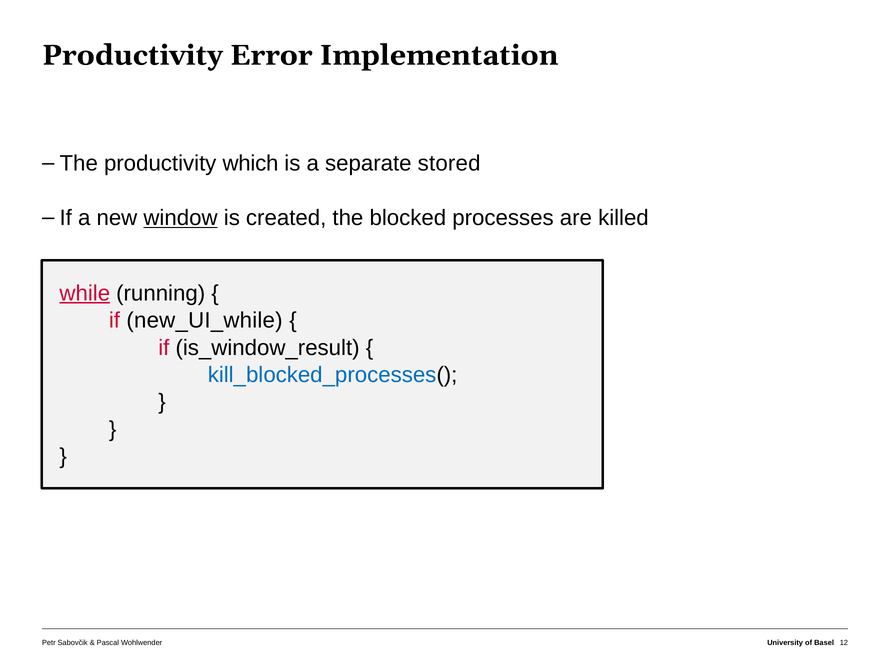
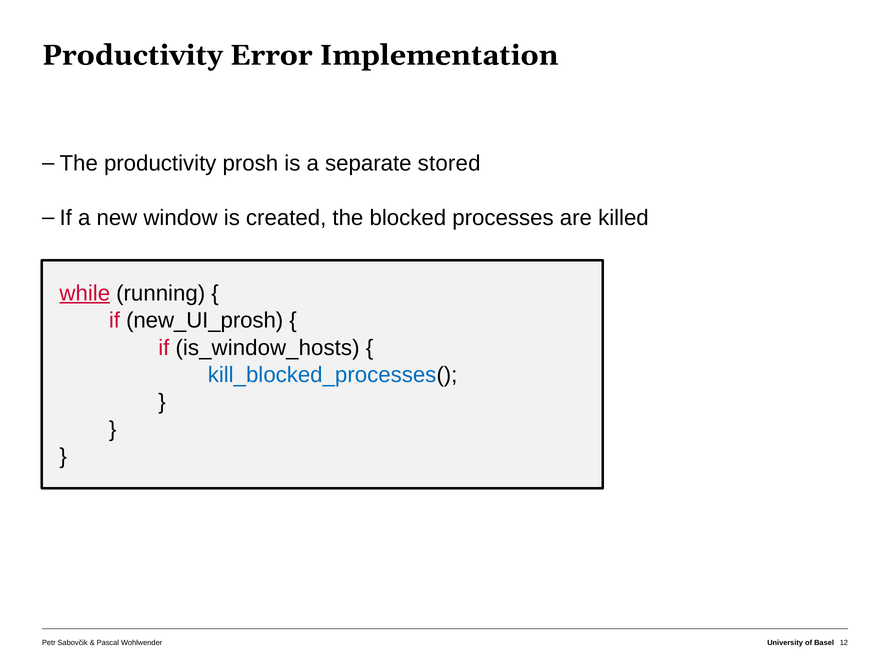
which: which -> prosh
window underline: present -> none
new_UI_while: new_UI_while -> new_UI_prosh
is_window_result: is_window_result -> is_window_hosts
